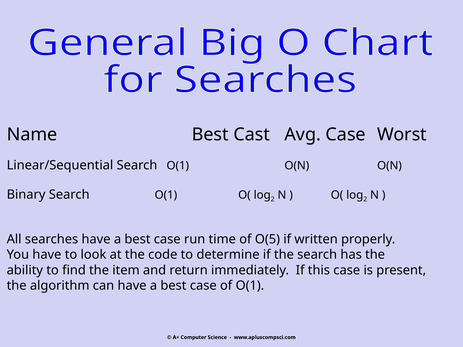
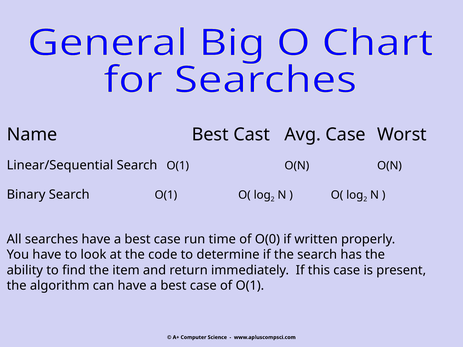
O(5: O(5 -> O(0
